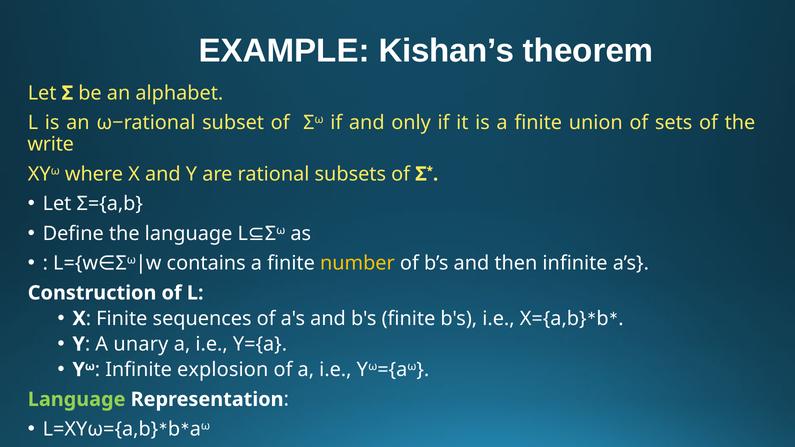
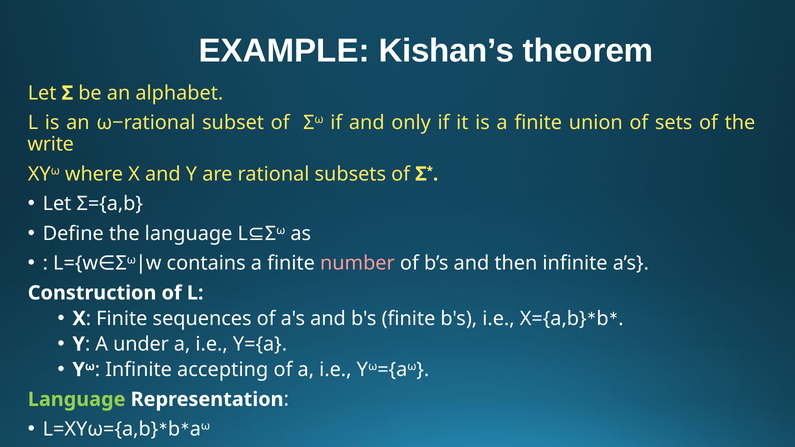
number colour: yellow -> pink
unary: unary -> under
explosion: explosion -> accepting
